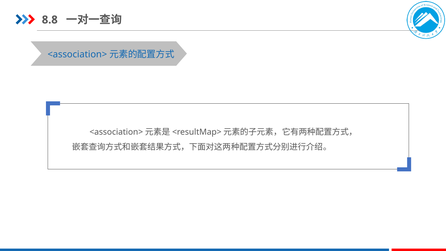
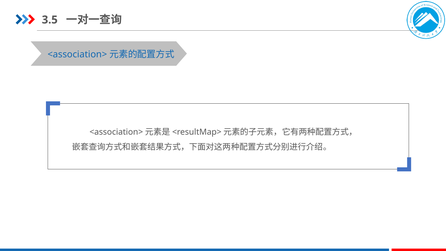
8.8: 8.8 -> 3.5
